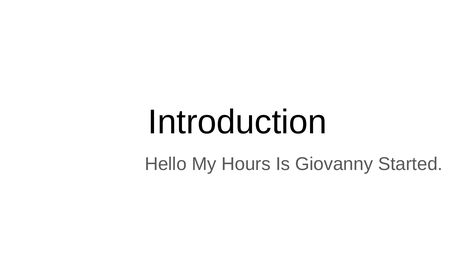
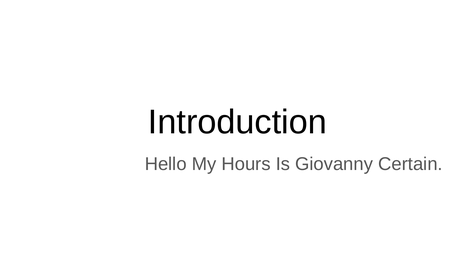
Started: Started -> Certain
